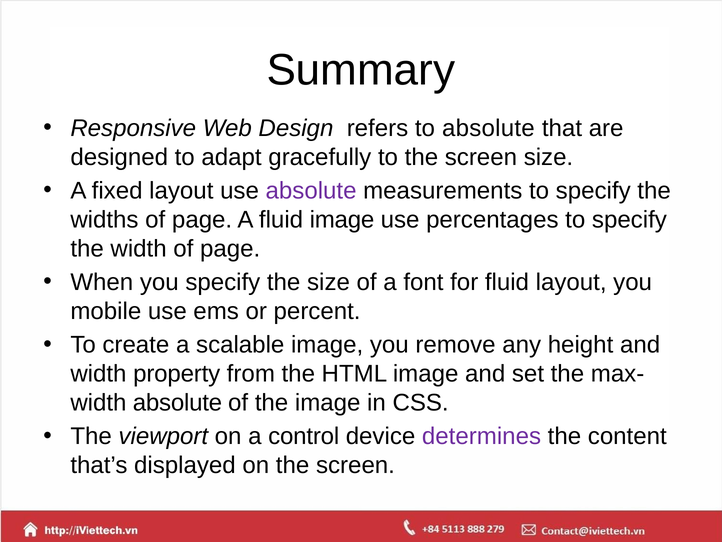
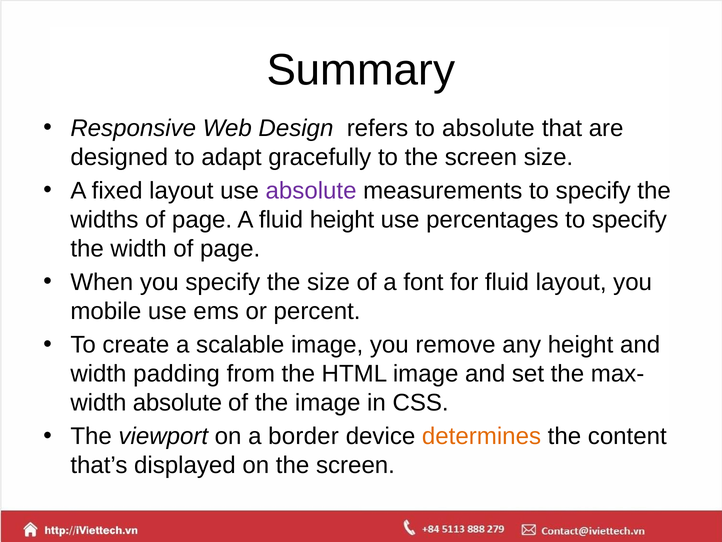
fluid image: image -> height
property: property -> padding
control: control -> border
determines colour: purple -> orange
